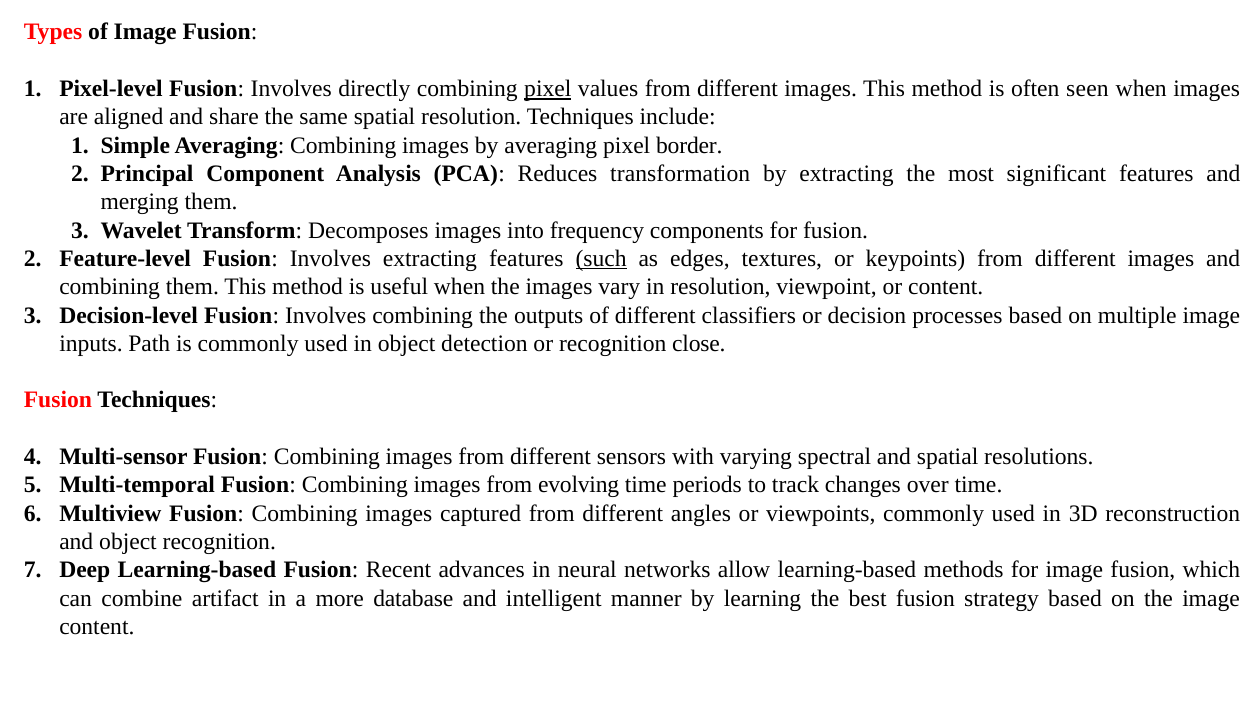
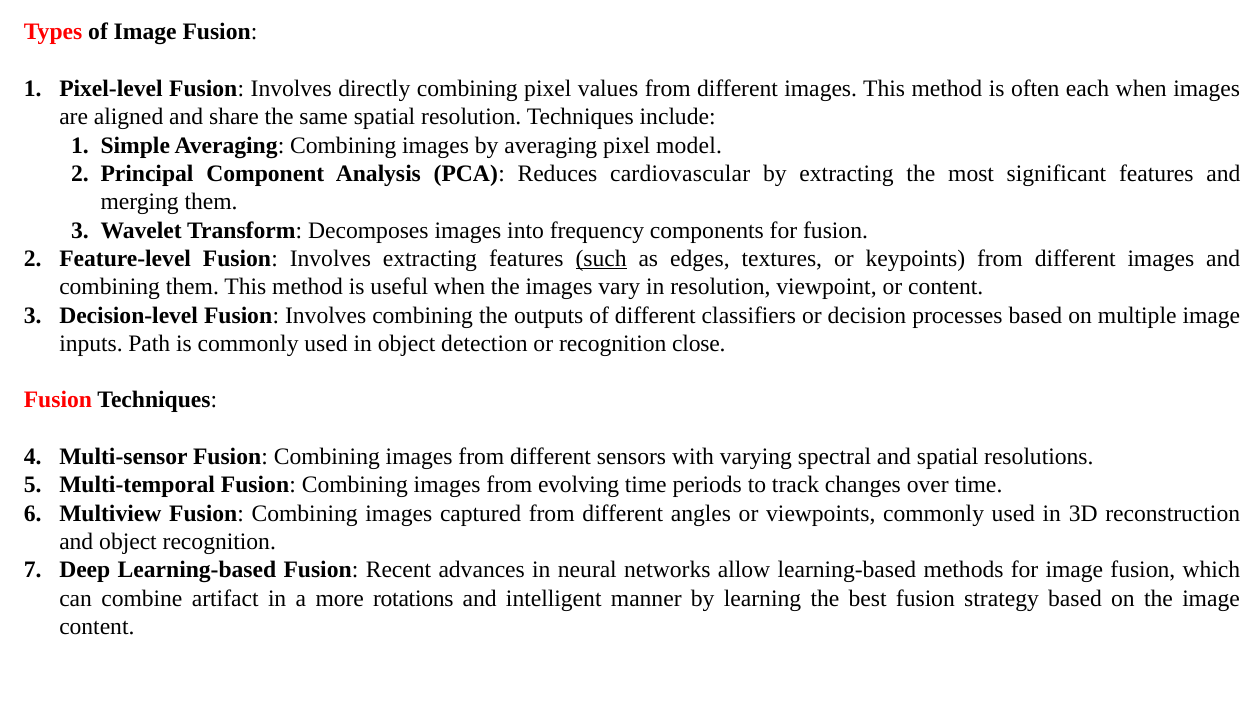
pixel at (548, 89) underline: present -> none
seen: seen -> each
border: border -> model
transformation: transformation -> cardiovascular
database: database -> rotations
